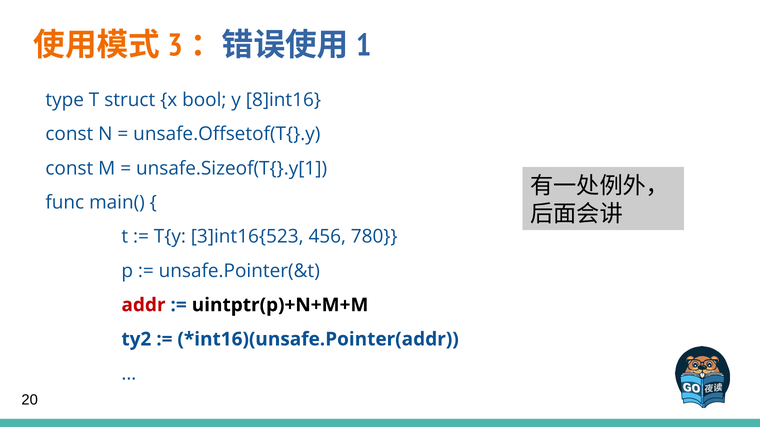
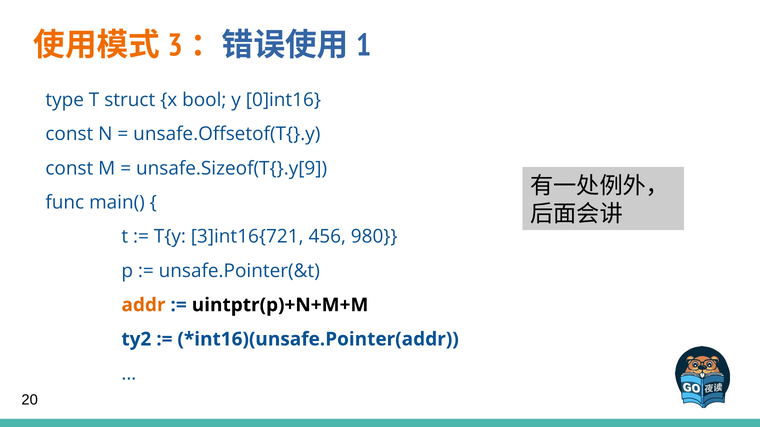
8]int16: 8]int16 -> 0]int16
unsafe.Sizeof(T{}.y[1: unsafe.Sizeof(T{}.y[1 -> unsafe.Sizeof(T{}.y[9
3]int16{523: 3]int16{523 -> 3]int16{721
780: 780 -> 980
addr colour: red -> orange
